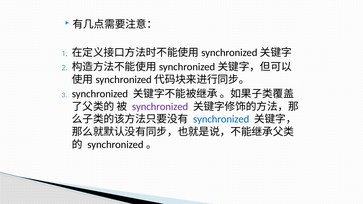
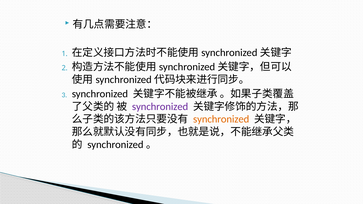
synchronized at (221, 119) colour: blue -> orange
